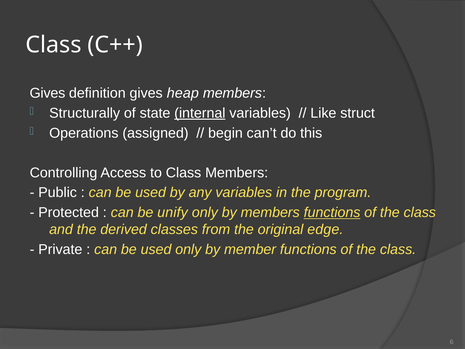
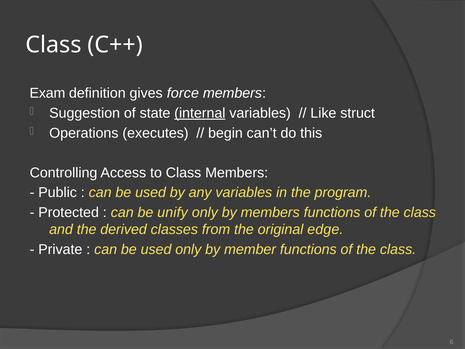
Gives at (47, 93): Gives -> Exam
heap: heap -> force
Structurally: Structurally -> Suggestion
assigned: assigned -> executes
functions at (332, 212) underline: present -> none
